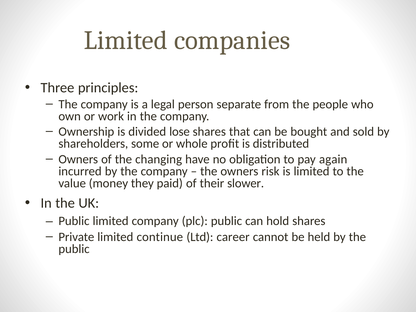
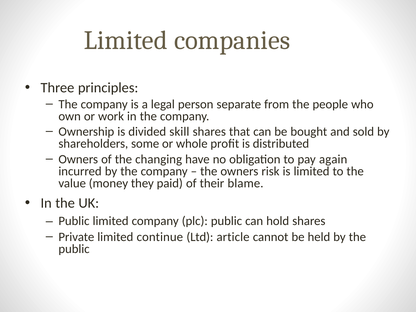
lose: lose -> skill
slower: slower -> blame
career: career -> article
